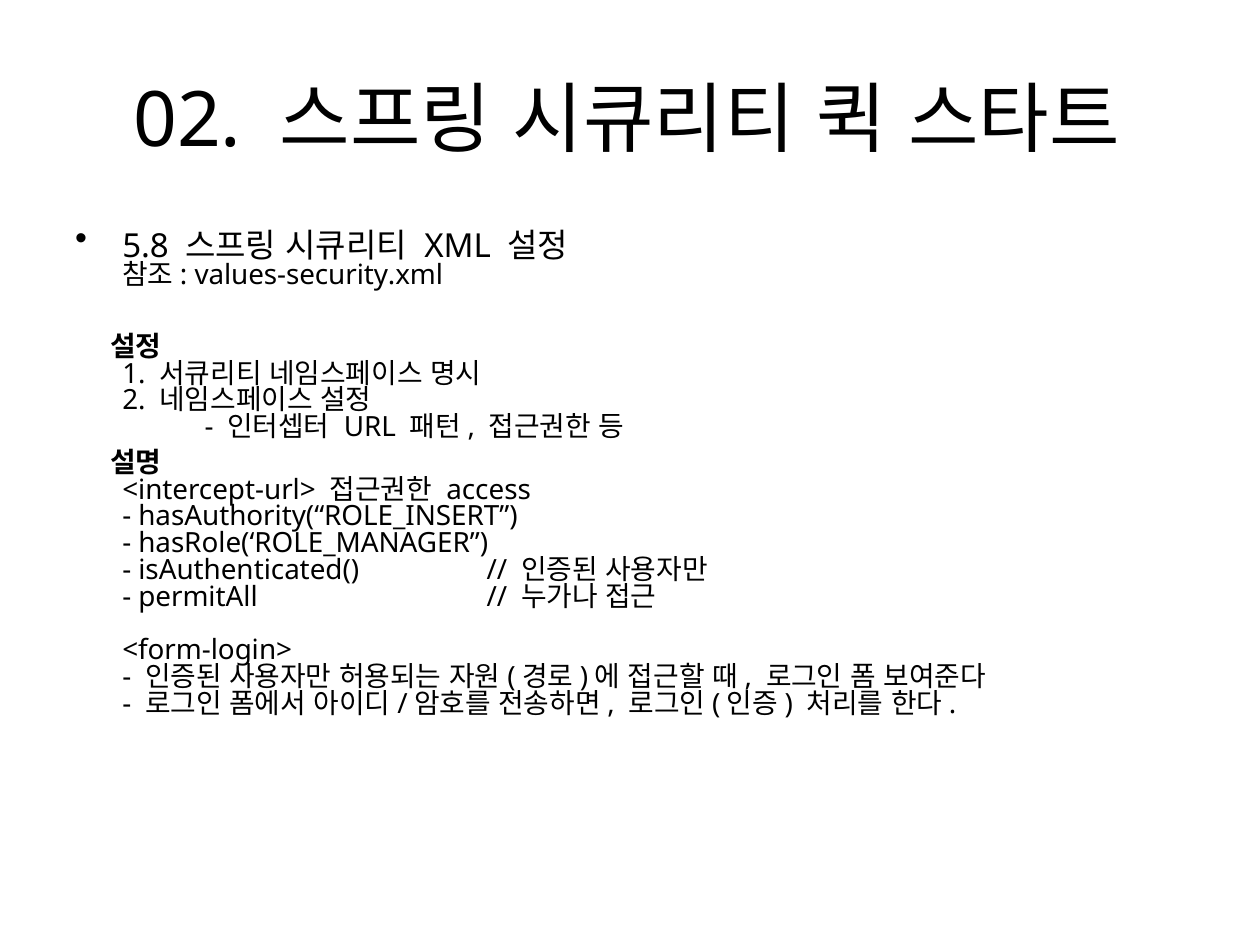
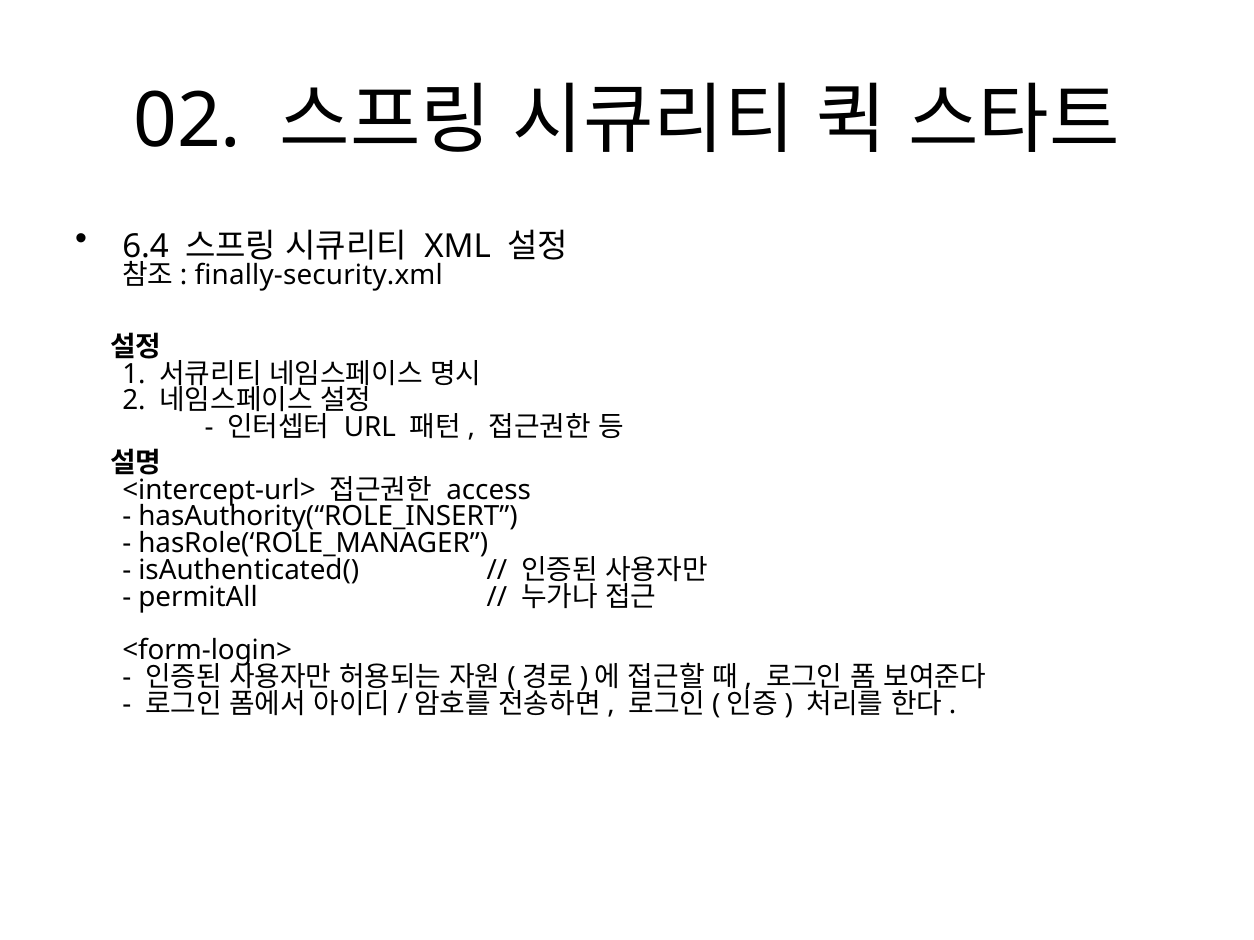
5.8: 5.8 -> 6.4
values-security.xml: values-security.xml -> finally-security.xml
